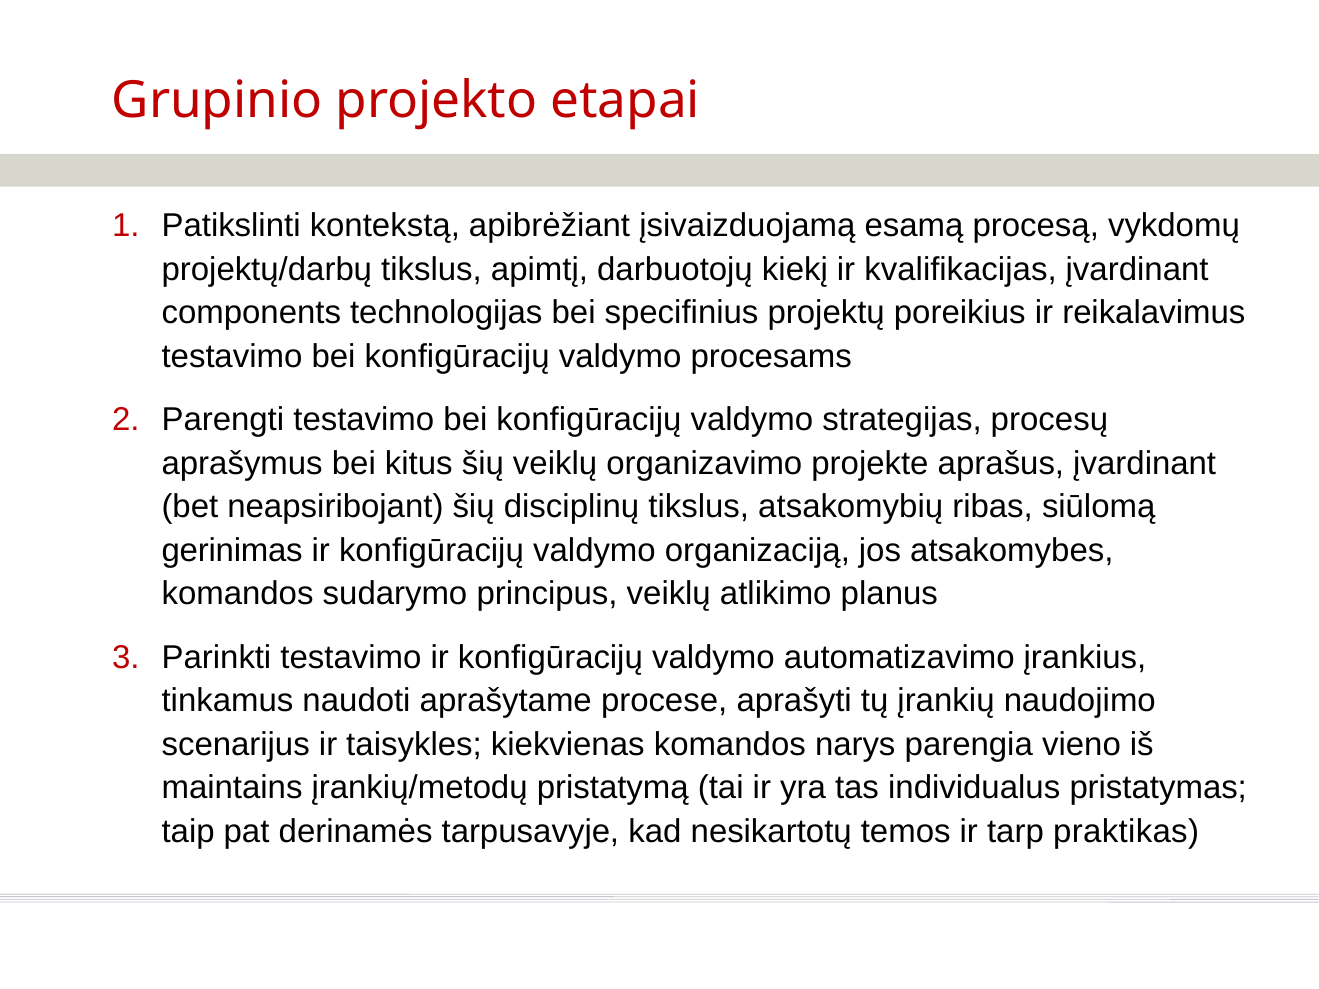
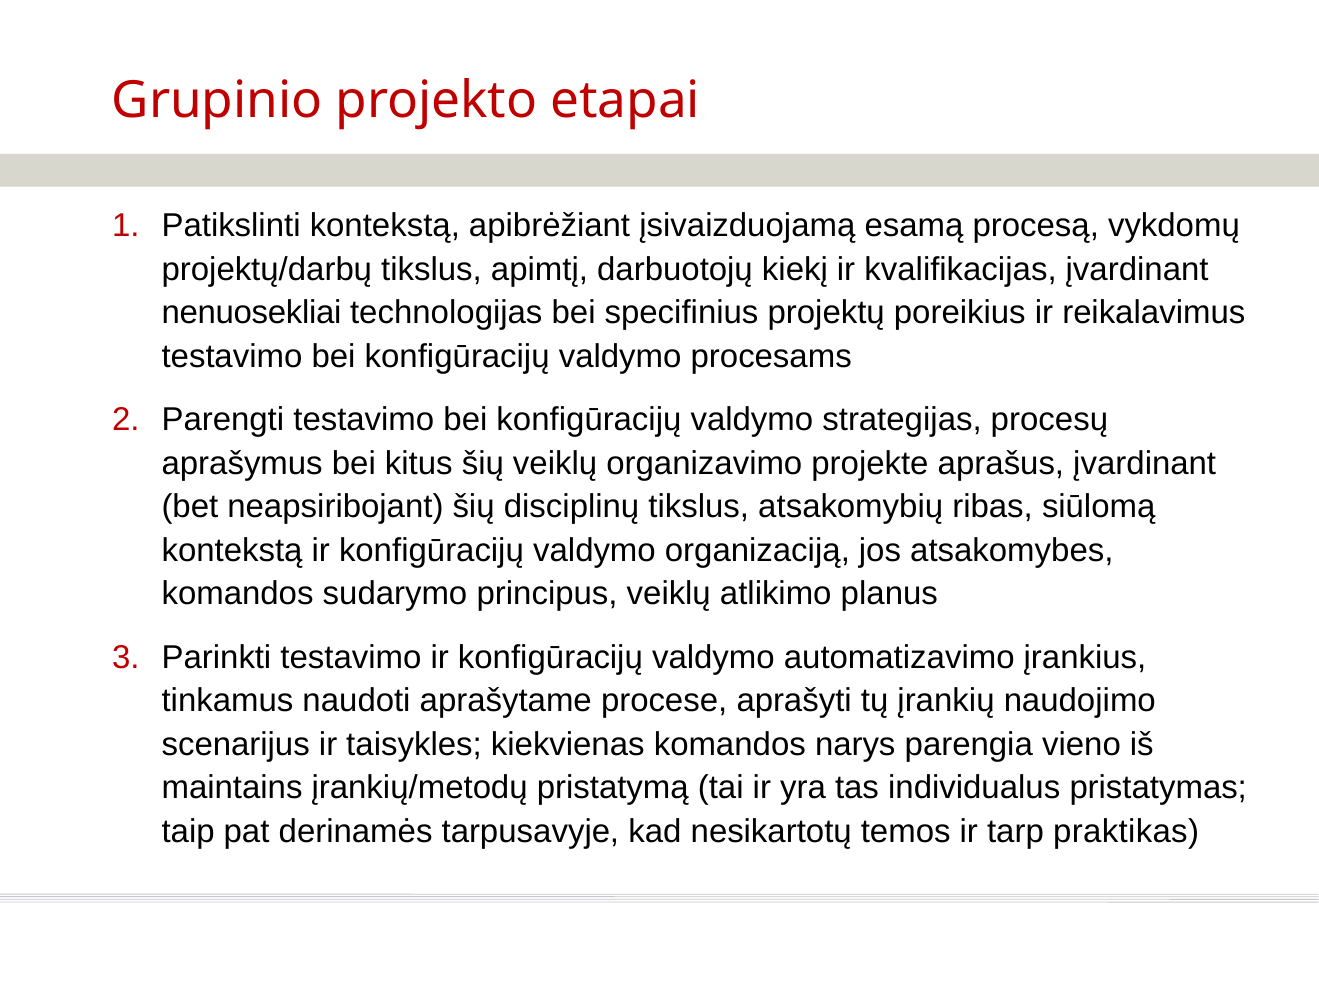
components: components -> nenuosekliai
gerinimas at (232, 551): gerinimas -> kontekstą
